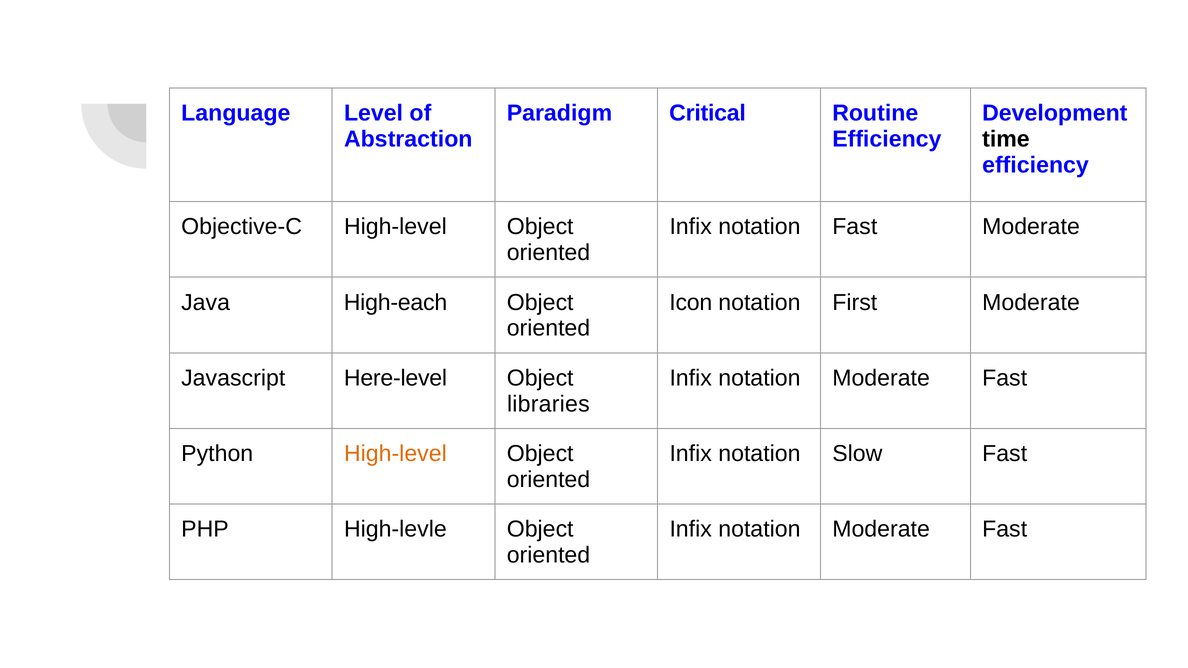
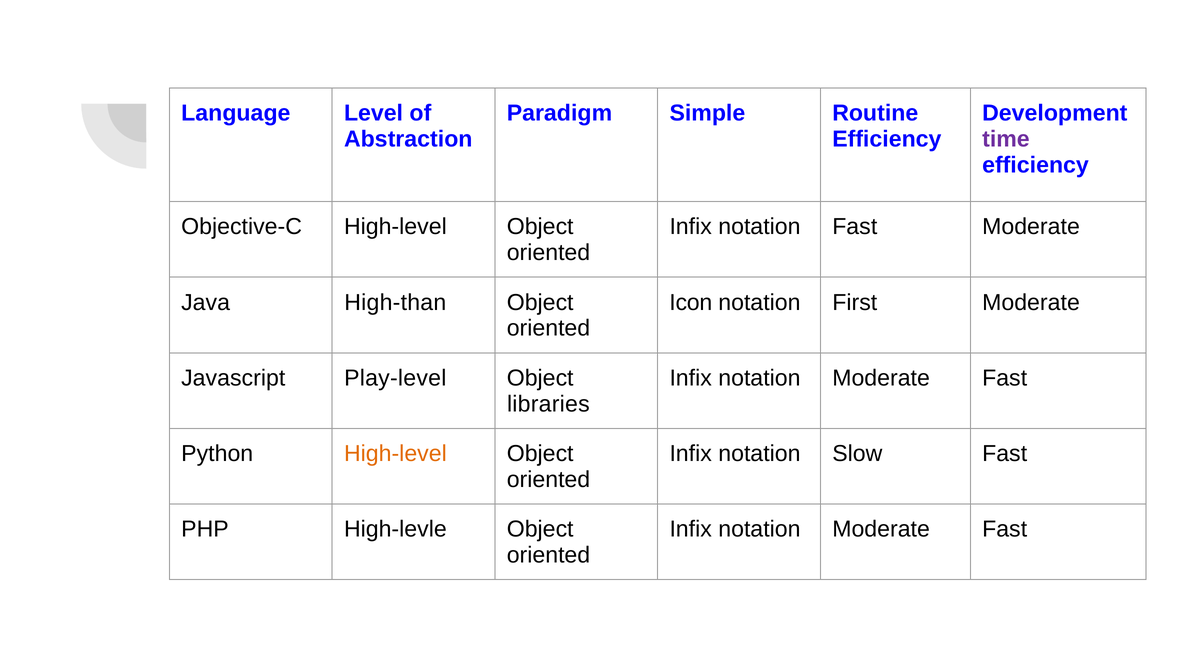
Critical: Critical -> Simple
time colour: black -> purple
High-each: High-each -> High-than
Here-level: Here-level -> Play-level
